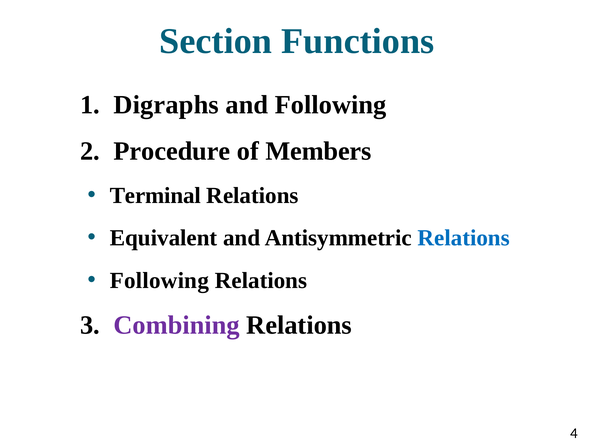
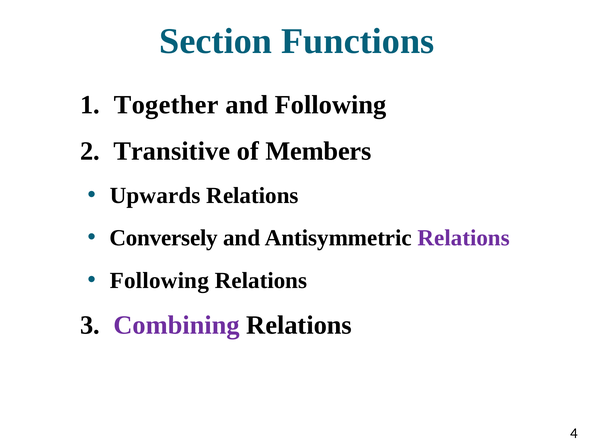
Digraphs: Digraphs -> Together
Procedure: Procedure -> Transitive
Terminal: Terminal -> Upwards
Equivalent: Equivalent -> Conversely
Relations at (464, 238) colour: blue -> purple
